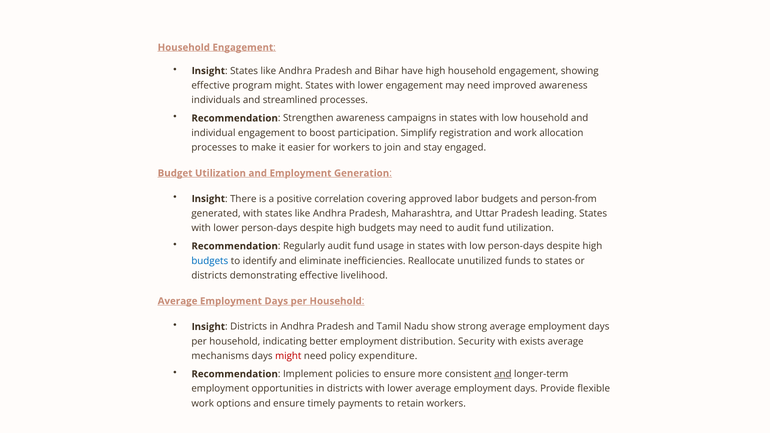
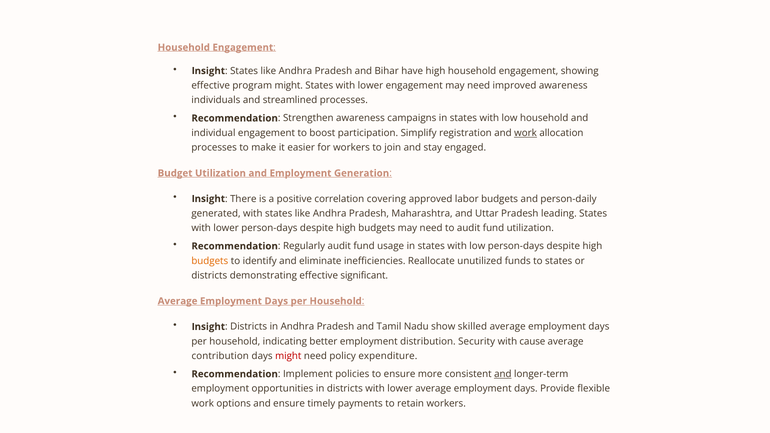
work at (526, 133) underline: none -> present
person-from: person-from -> person-daily
budgets at (210, 261) colour: blue -> orange
livelihood: livelihood -> significant
strong: strong -> skilled
exists: exists -> cause
mechanisms: mechanisms -> contribution
